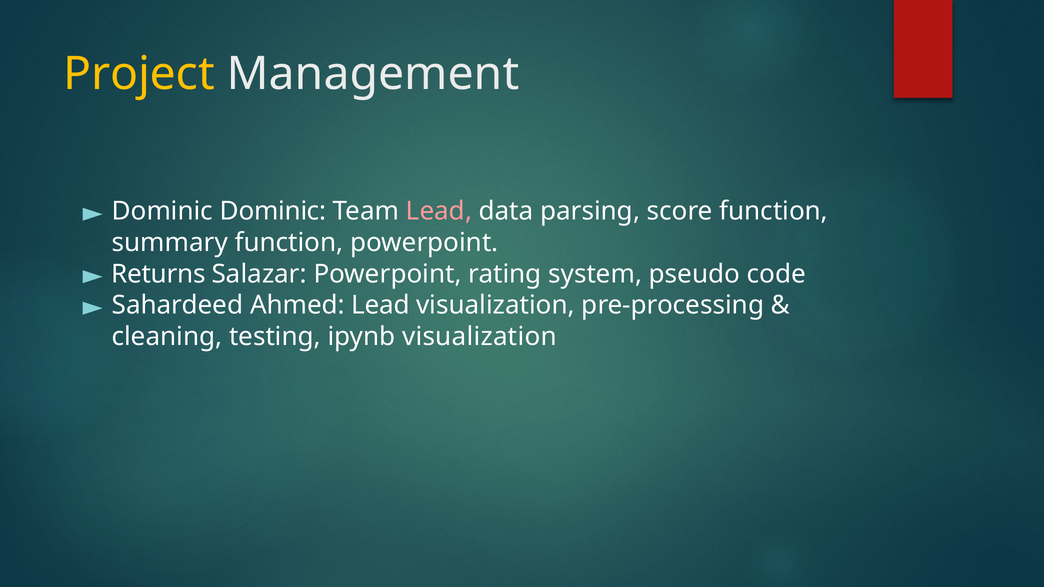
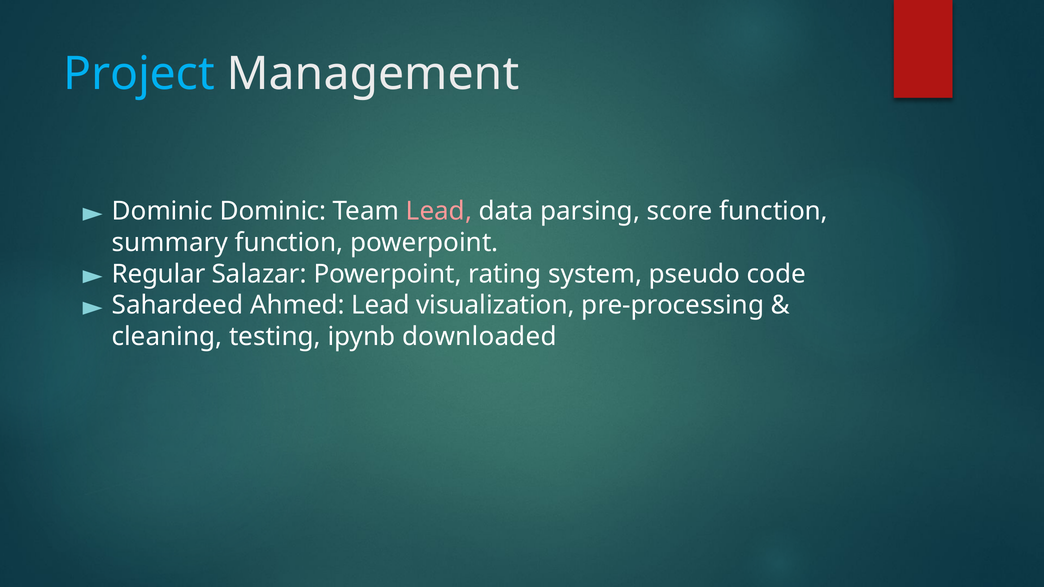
Project colour: yellow -> light blue
Returns: Returns -> Regular
ipynb visualization: visualization -> downloaded
